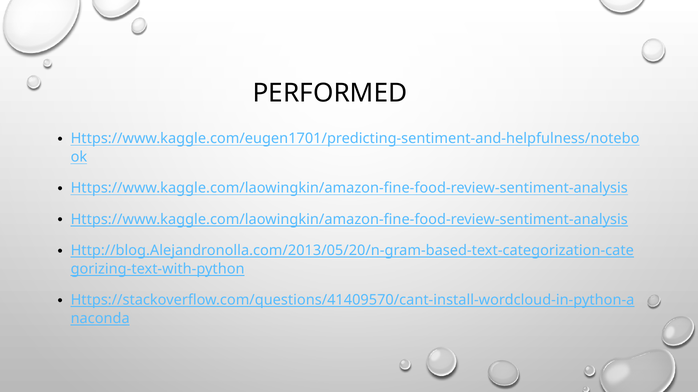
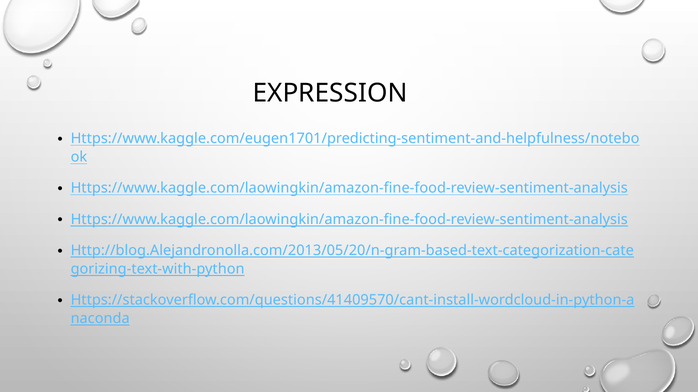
PERFORMED: PERFORMED -> EXPRESSION
